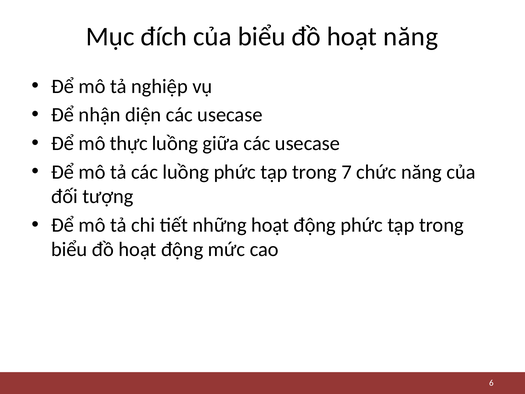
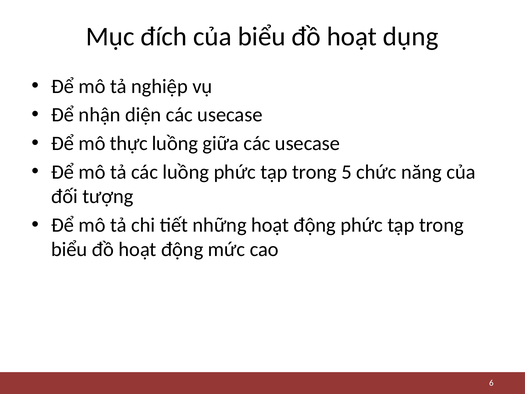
hoạt năng: năng -> dụng
7: 7 -> 5
